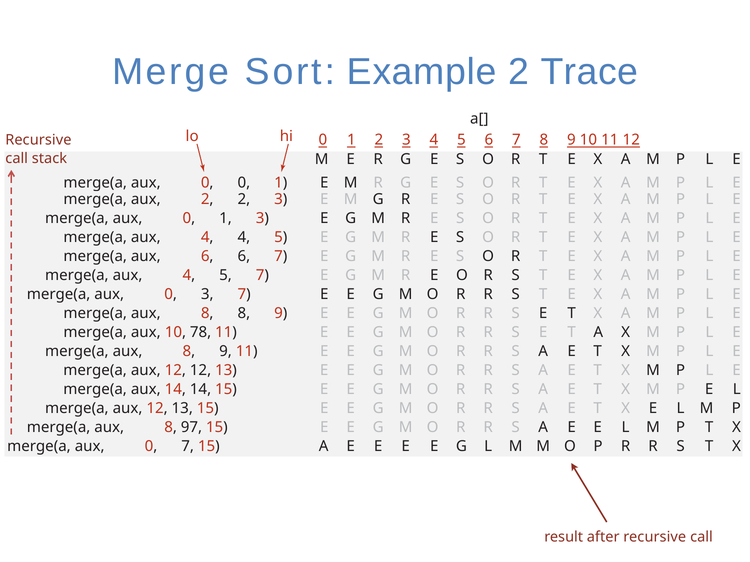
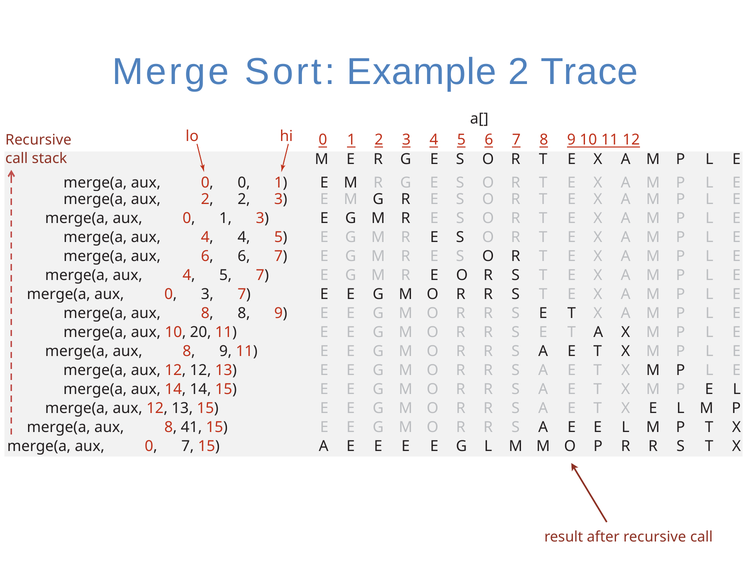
78: 78 -> 20
97: 97 -> 41
